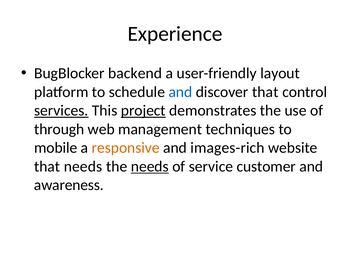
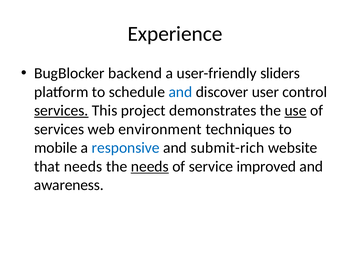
layout: layout -> sliders
discover that: that -> user
project underline: present -> none
use underline: none -> present
through at (59, 129): through -> services
management: management -> environment
responsive colour: orange -> blue
images-rich: images-rich -> submit-rich
customer: customer -> improved
